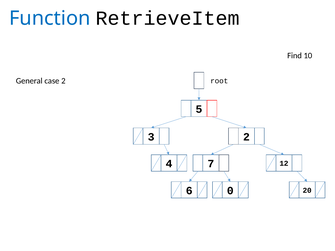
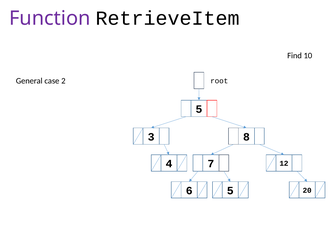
Function colour: blue -> purple
3 2: 2 -> 8
6 0: 0 -> 5
